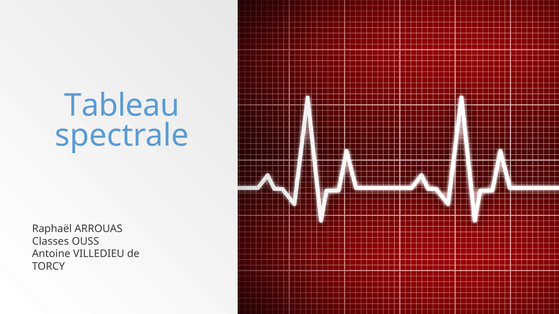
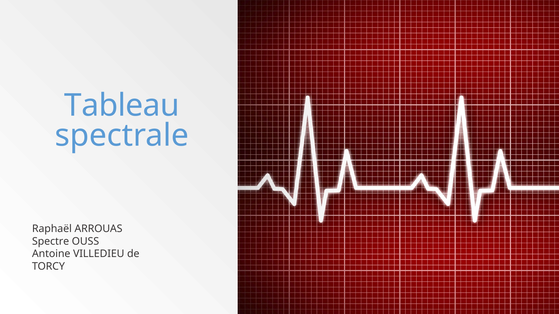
Classes: Classes -> Spectre
